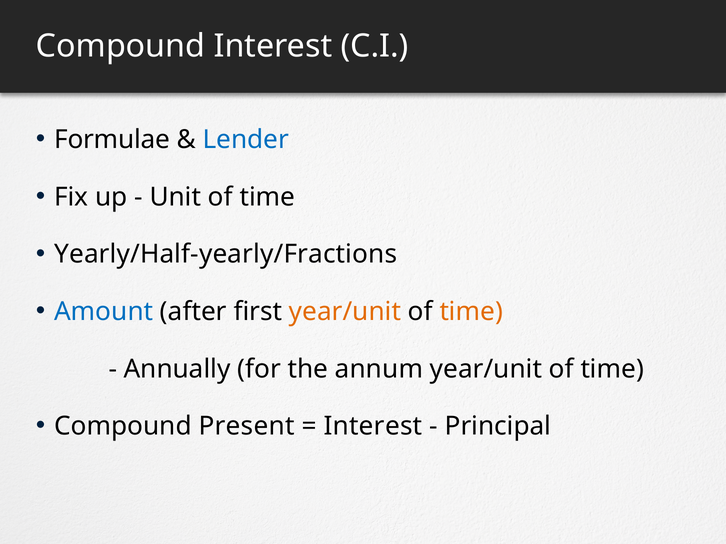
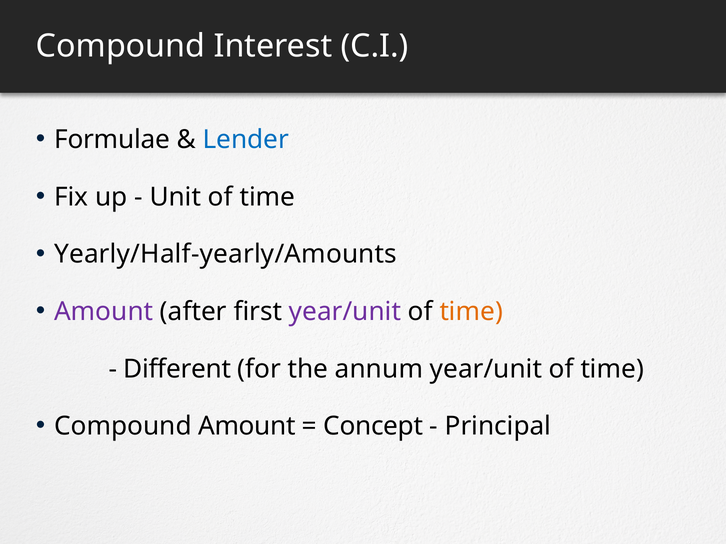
Yearly/Half-yearly/Fractions: Yearly/Half-yearly/Fractions -> Yearly/Half-yearly/Amounts
Amount at (104, 312) colour: blue -> purple
year/unit at (345, 312) colour: orange -> purple
Annually: Annually -> Different
Compound Present: Present -> Amount
Interest at (373, 427): Interest -> Concept
